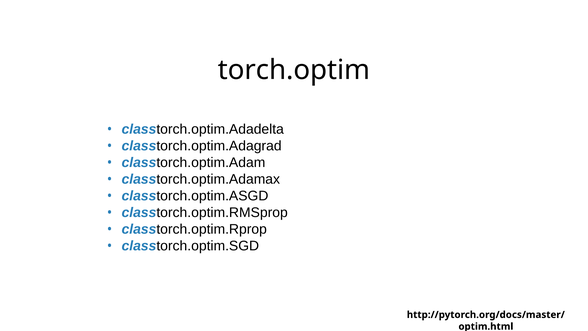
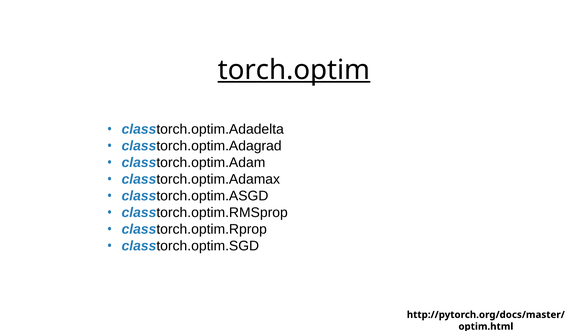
torch.optim underline: none -> present
